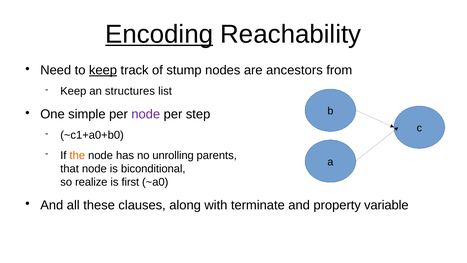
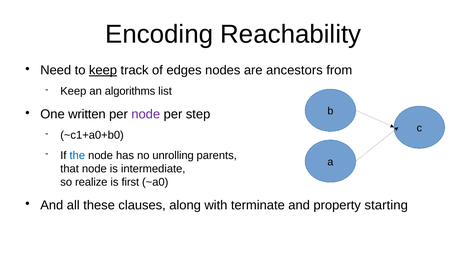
Encoding underline: present -> none
stump: stump -> edges
structures: structures -> algorithms
simple: simple -> written
the colour: orange -> blue
biconditional: biconditional -> intermediate
variable: variable -> starting
